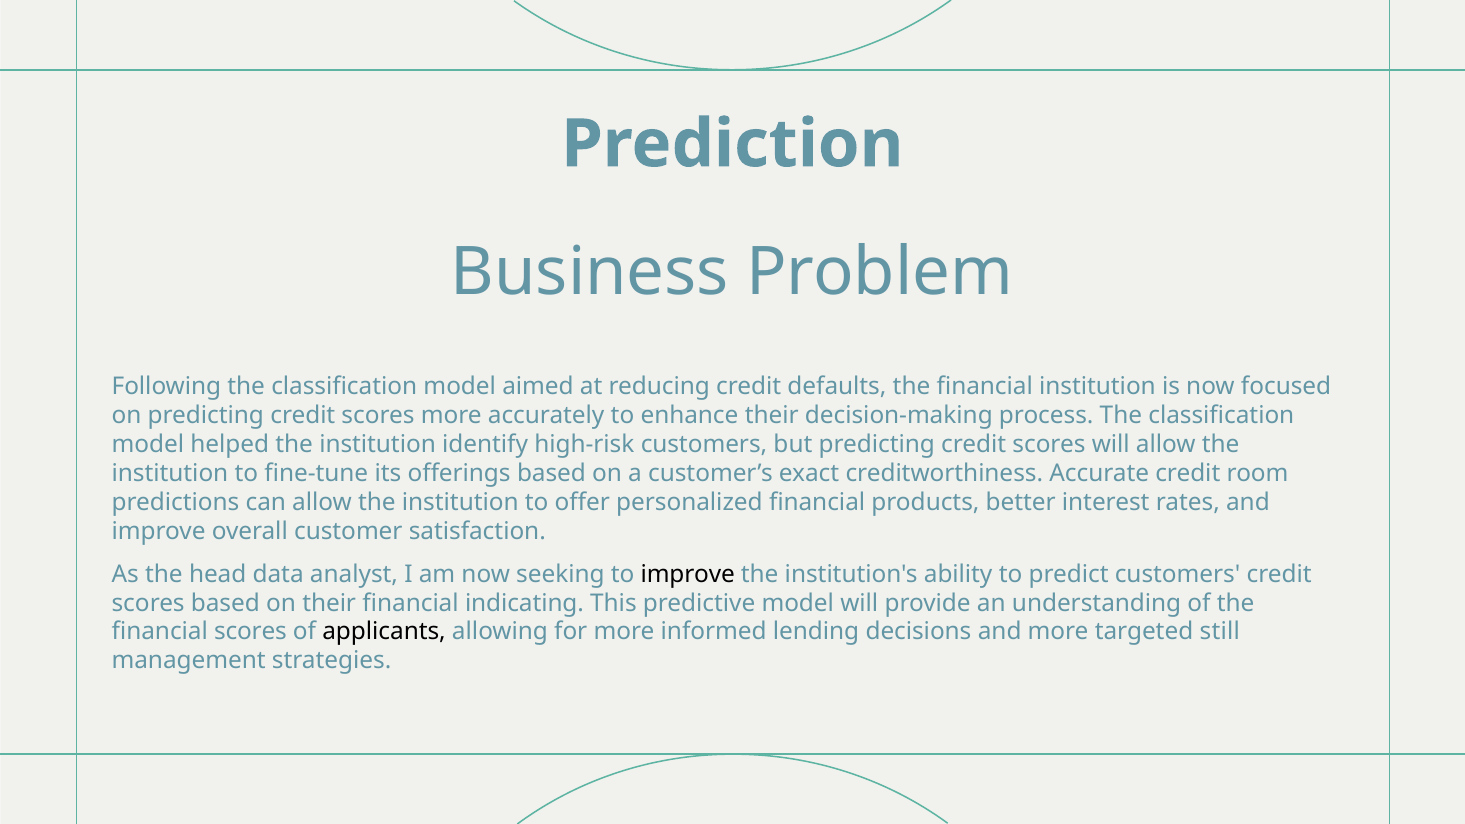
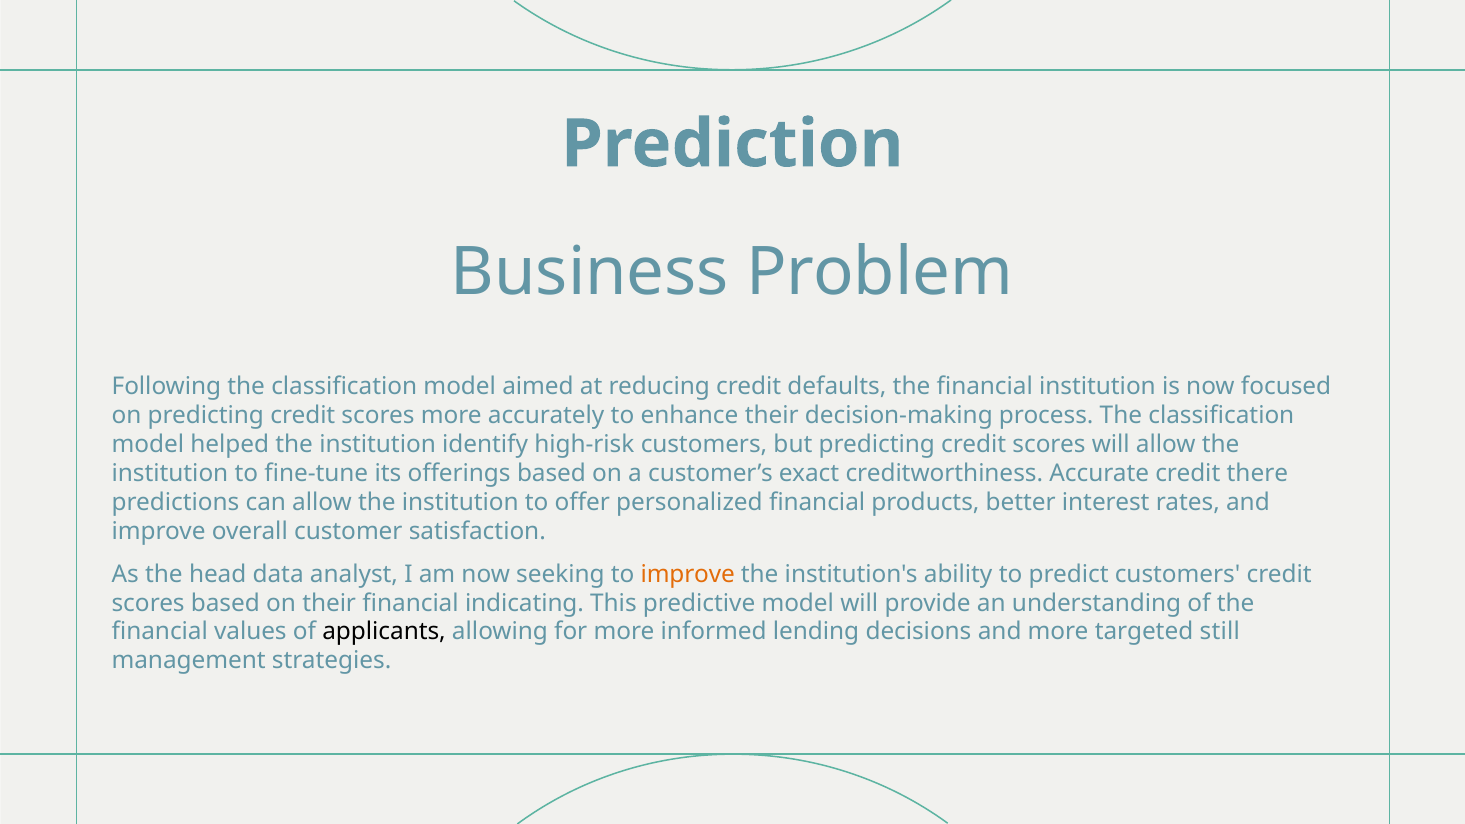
room: room -> there
improve at (688, 574) colour: black -> orange
financial scores: scores -> values
